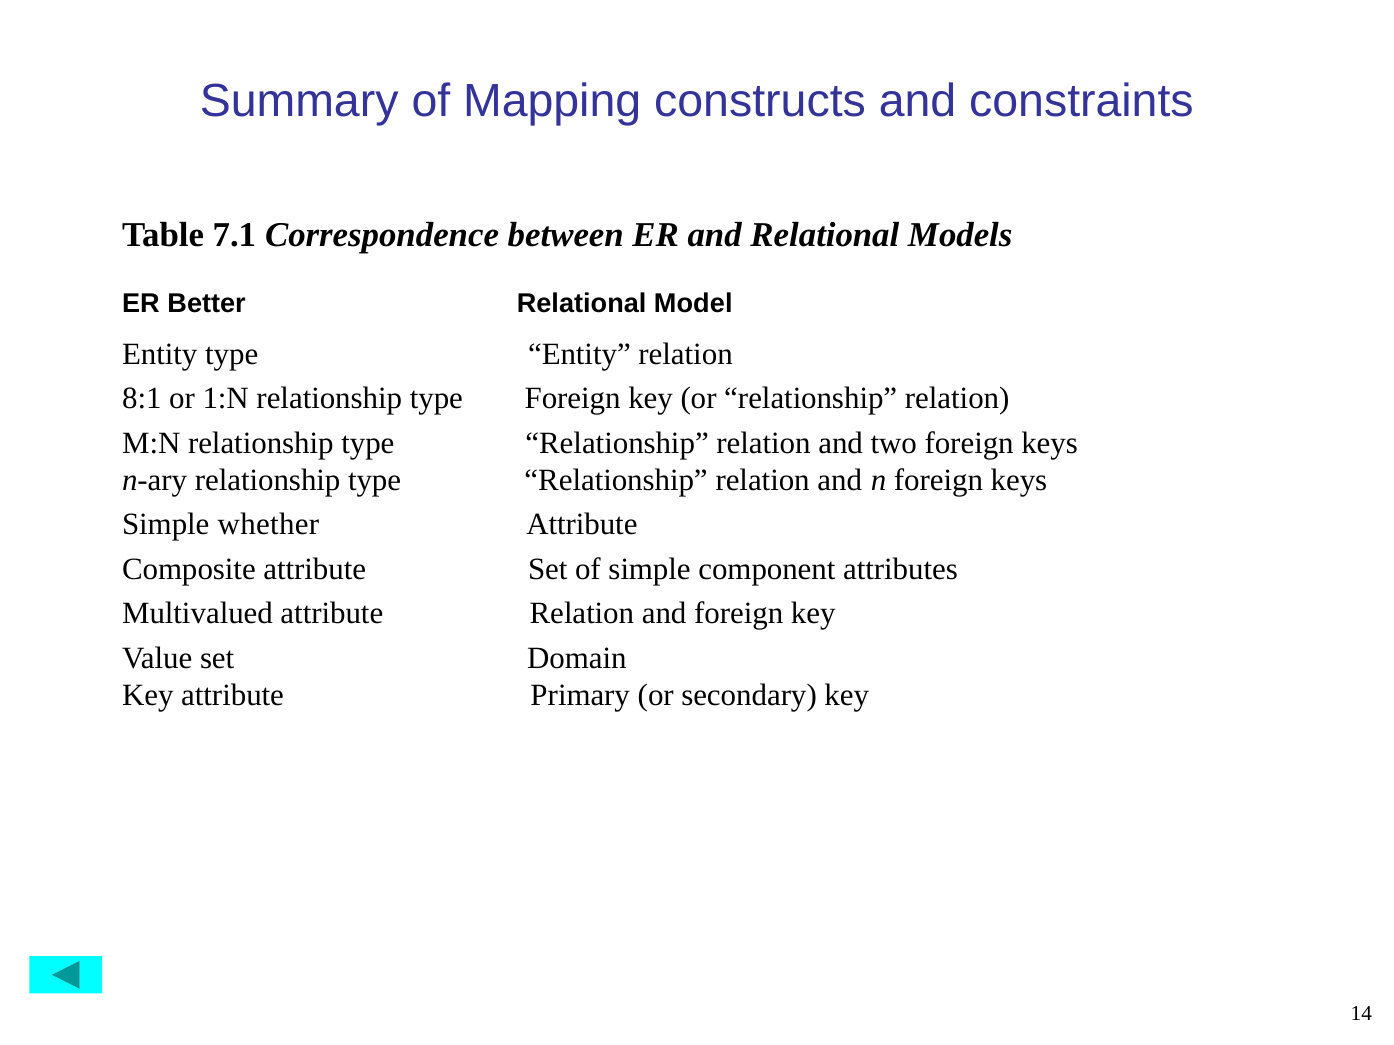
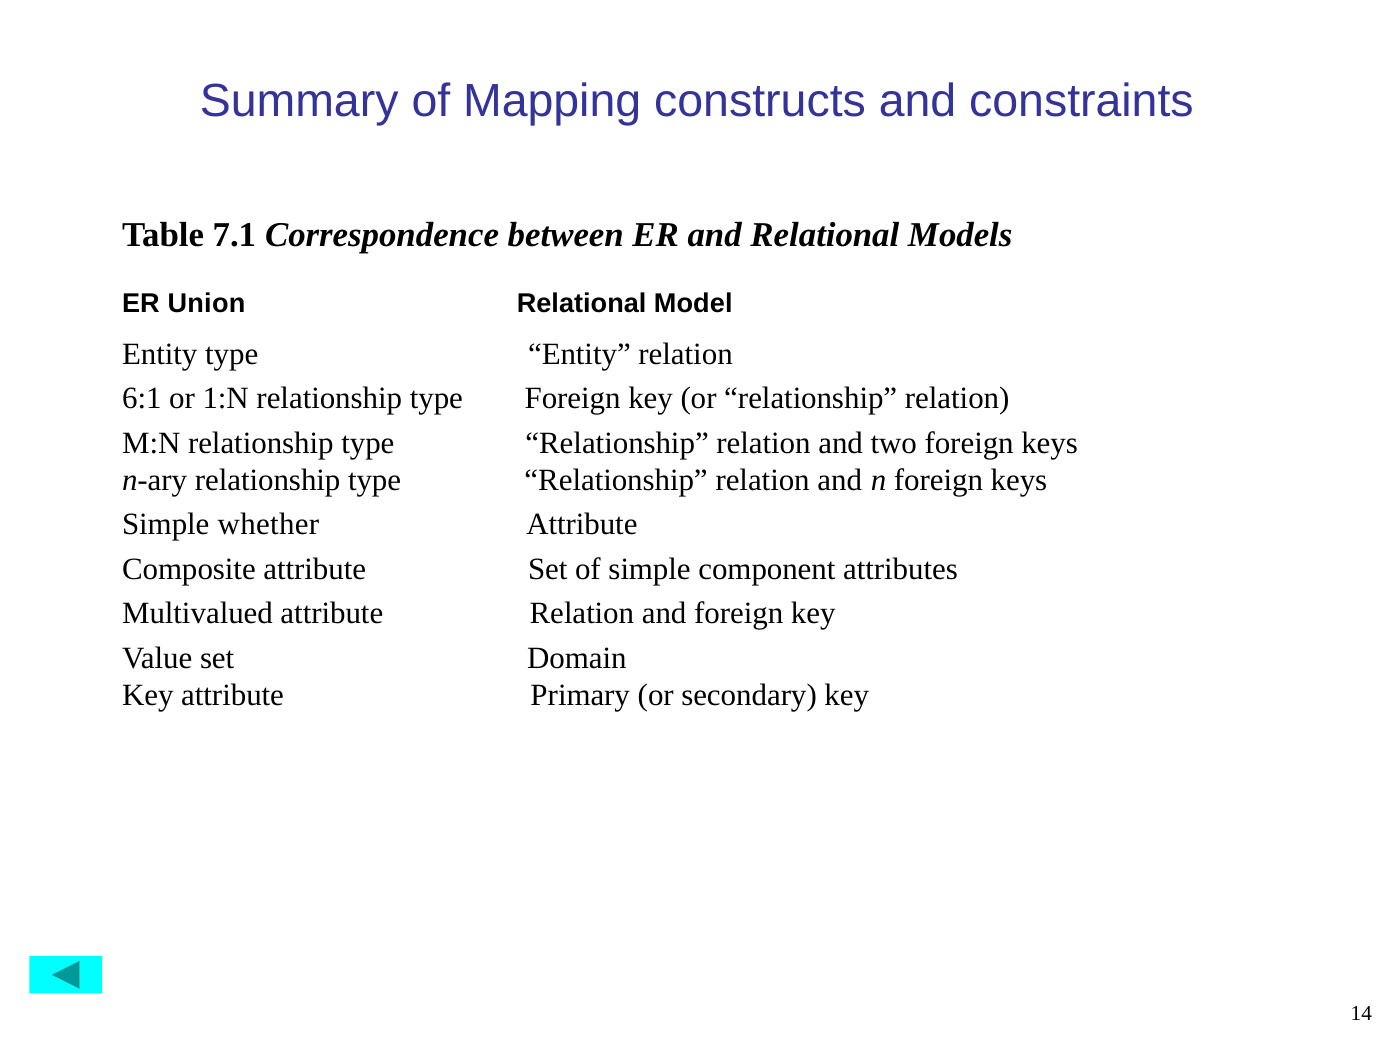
Better: Better -> Union
8:1: 8:1 -> 6:1
